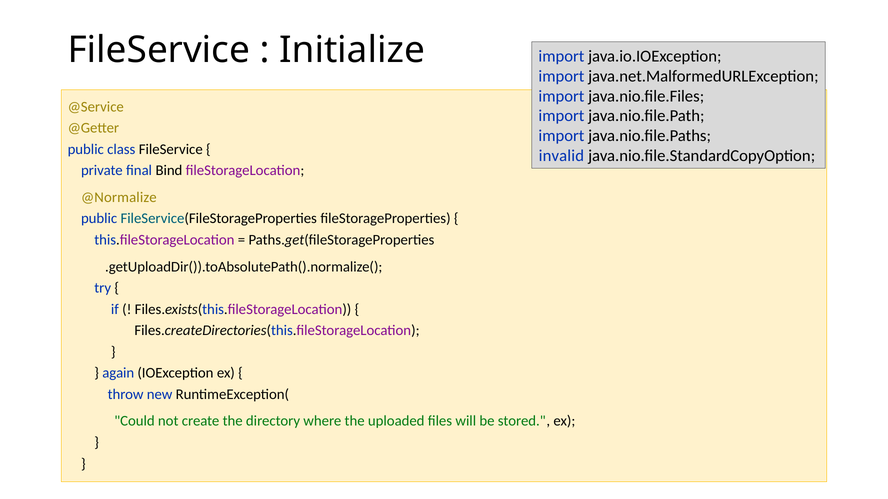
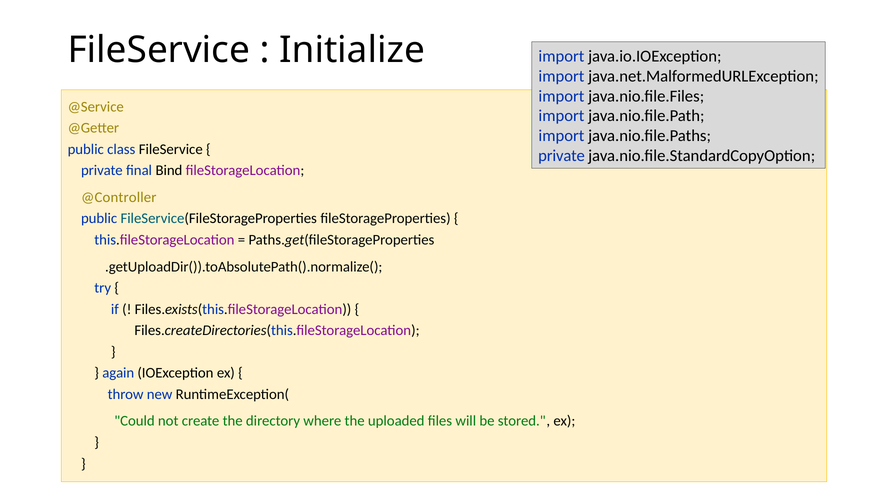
invalid at (561, 156): invalid -> private
@Normalize: @Normalize -> @Controller
